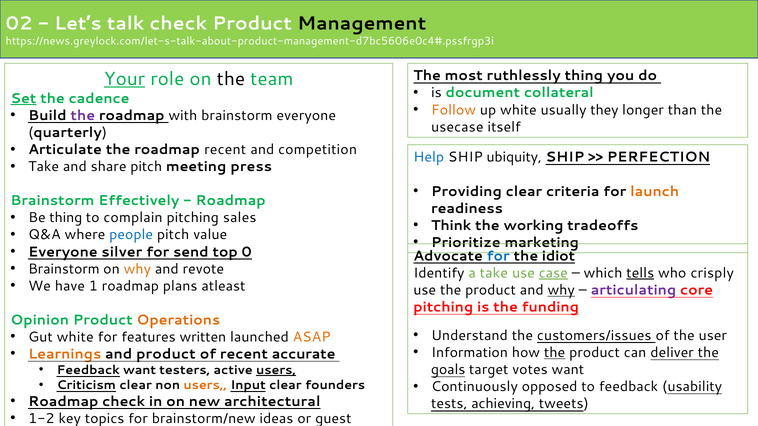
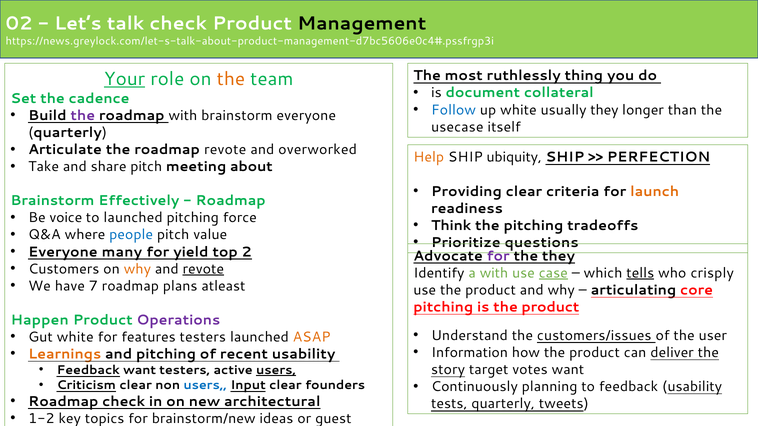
the at (231, 79) colour: black -> orange
Set underline: present -> none
Follow colour: orange -> blue
roadmap recent: recent -> revote
competition: competition -> overworked
Help colour: blue -> orange
press: press -> about
Be thing: thing -> voice
to complain: complain -> launched
sales: sales -> force
the working: working -> pitching
marketing: marketing -> questions
silver: silver -> many
send: send -> yield
0: 0 -> 2
for at (498, 256) colour: blue -> purple
the idiot: idiot -> they
Brainstorm at (64, 269): Brainstorm -> Customers
revote at (203, 269) underline: none -> present
a take: take -> with
1: 1 -> 7
why at (561, 290) underline: present -> none
articulating colour: purple -> black
is the funding: funding -> product
Opinion: Opinion -> Happen
Operations colour: orange -> purple
features written: written -> testers
the at (555, 353) underline: present -> none
and product: product -> pitching
recent accurate: accurate -> usability
goals: goals -> story
users at (205, 386) colour: orange -> blue
opposed: opposed -> planning
tests achieving: achieving -> quarterly
